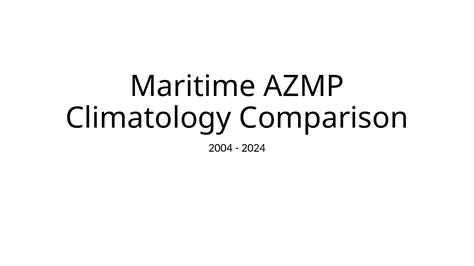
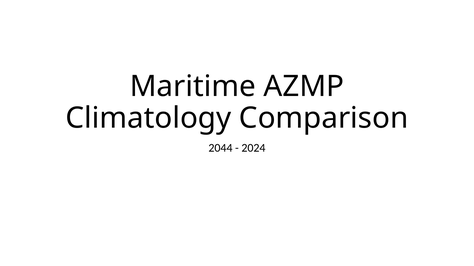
2004: 2004 -> 2044
